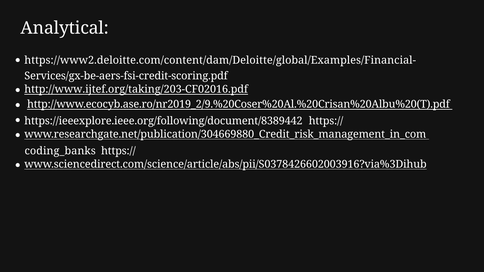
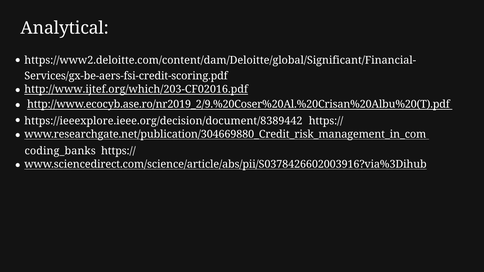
https://www2.deloitte.com/content/dam/Deloitte/global/Examples/Financial-: https://www2.deloitte.com/content/dam/Deloitte/global/Examples/Financial- -> https://www2.deloitte.com/content/dam/Deloitte/global/Significant/Financial-
http://www.ijtef.org/taking/203-CF02016.pdf: http://www.ijtef.org/taking/203-CF02016.pdf -> http://www.ijtef.org/which/203-CF02016.pdf
https://ieeexplore.ieee.org/following/document/8389442: https://ieeexplore.ieee.org/following/document/8389442 -> https://ieeexplore.ieee.org/decision/document/8389442
